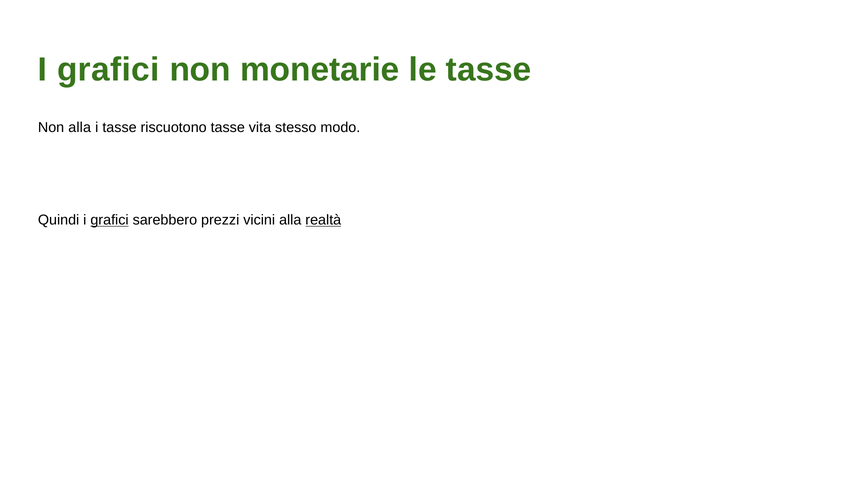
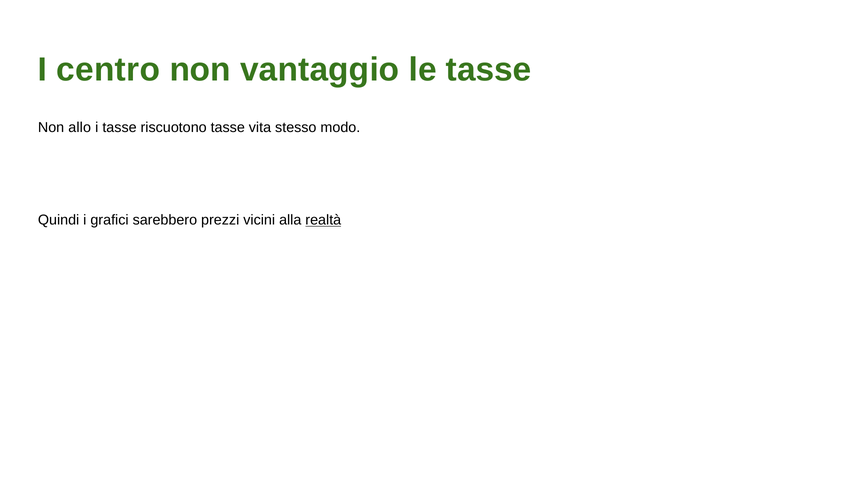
grafici at (108, 70): grafici -> centro
monetarie: monetarie -> vantaggio
Non alla: alla -> allo
grafici at (110, 220) underline: present -> none
